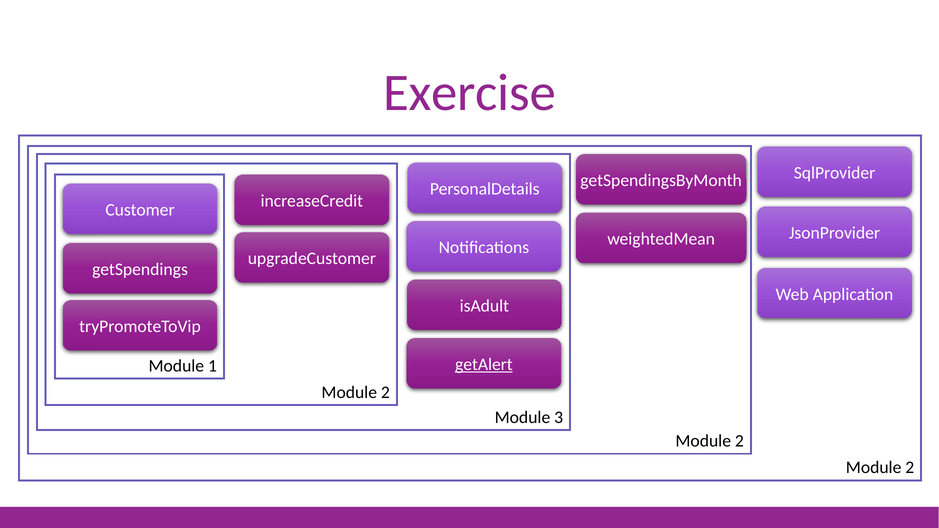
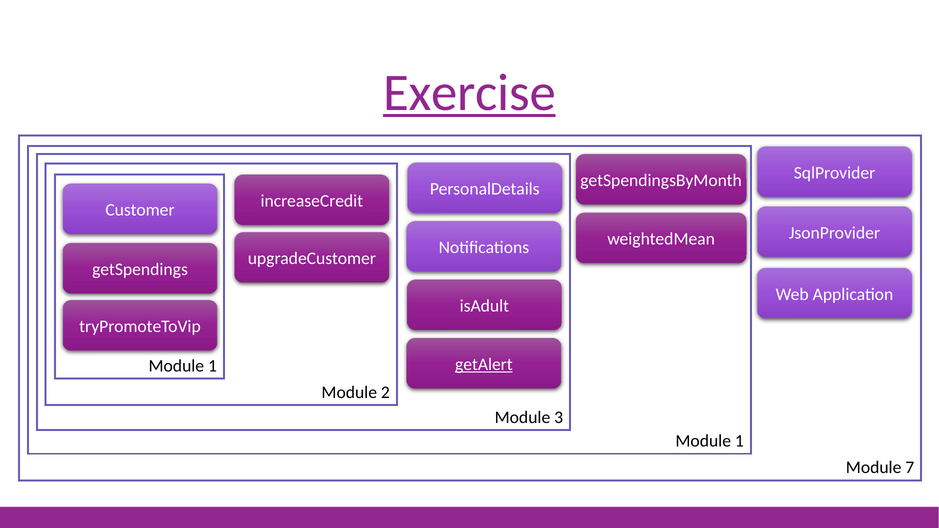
Exercise underline: none -> present
2 at (739, 441): 2 -> 1
2 at (910, 468): 2 -> 7
